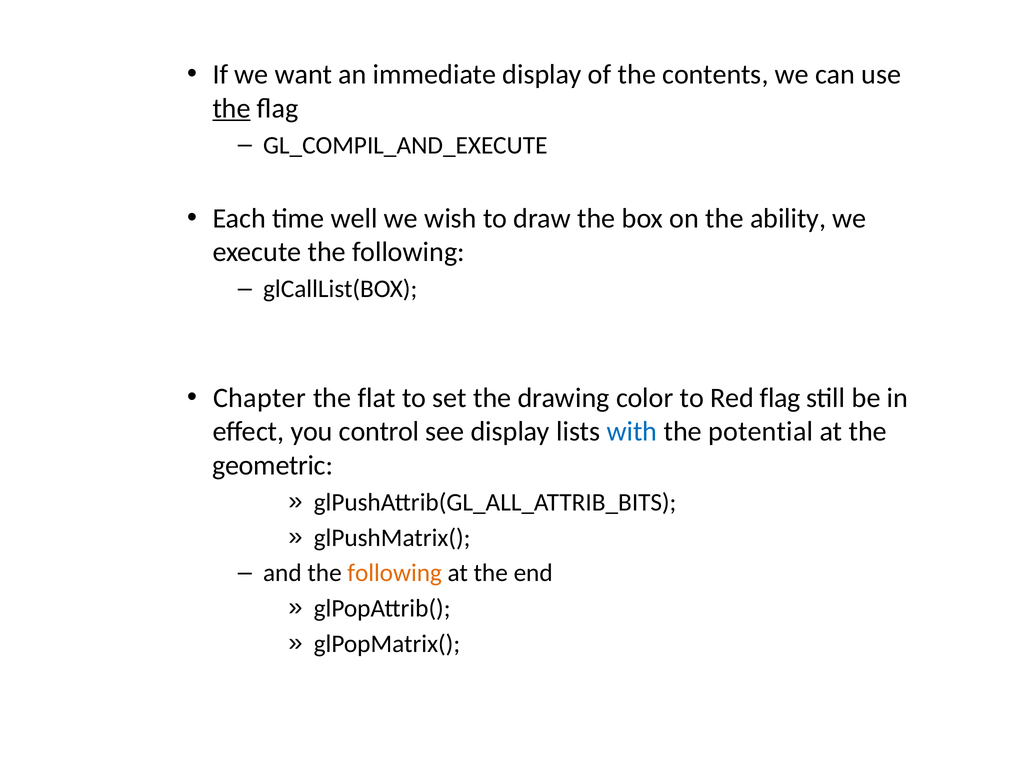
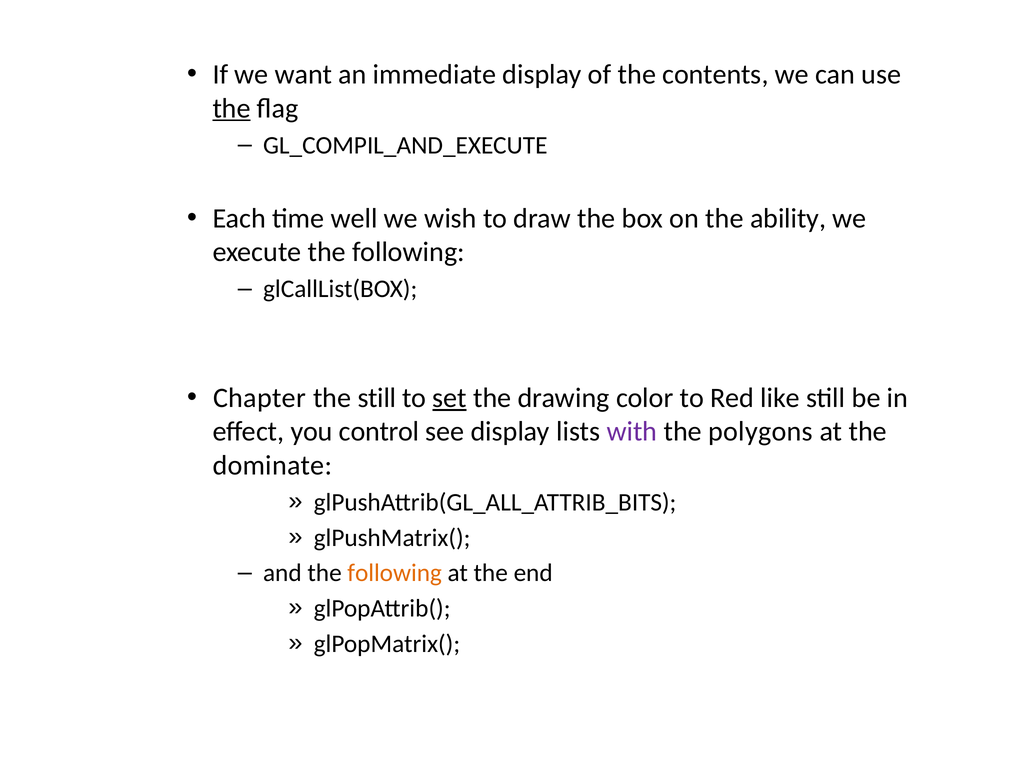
the flat: flat -> still
set underline: none -> present
Red flag: flag -> like
with colour: blue -> purple
potential: potential -> polygons
geometric: geometric -> dominate
